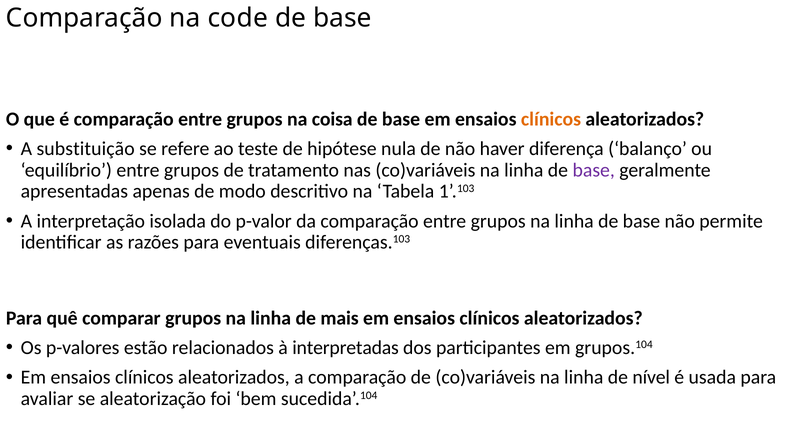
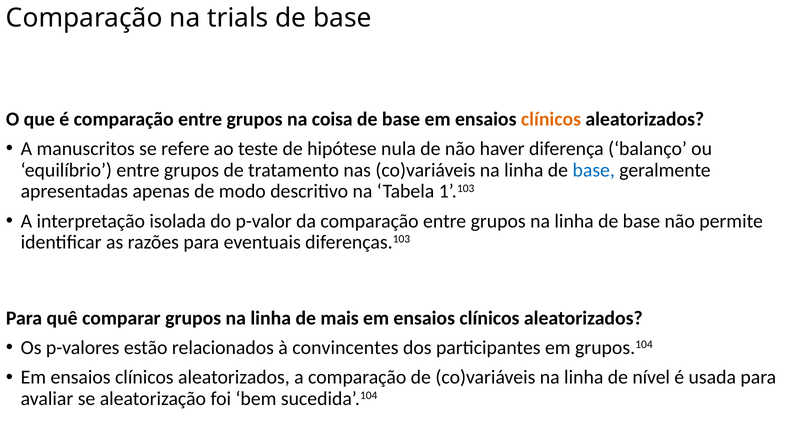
code: code -> trials
substituição: substituição -> manuscritos
base at (594, 170) colour: purple -> blue
interpretadas: interpretadas -> convincentes
